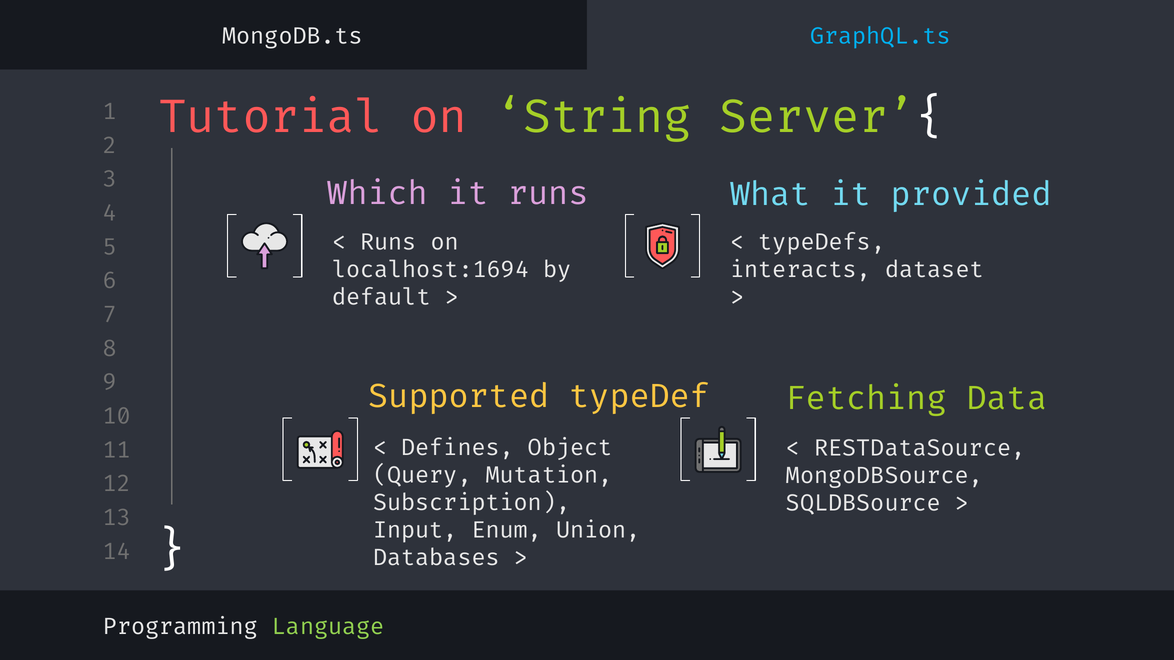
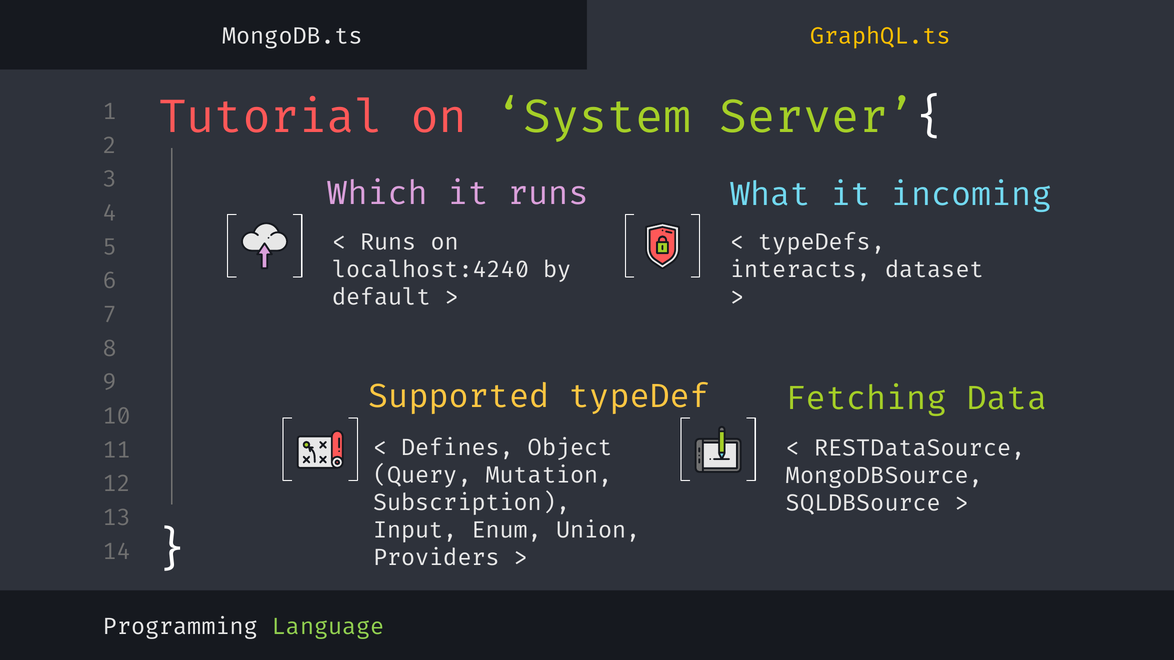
GraphQL.ts colour: light blue -> yellow
String: String -> System
provided: provided -> incoming
localhost:1694: localhost:1694 -> localhost:4240
Databases: Databases -> Providers
